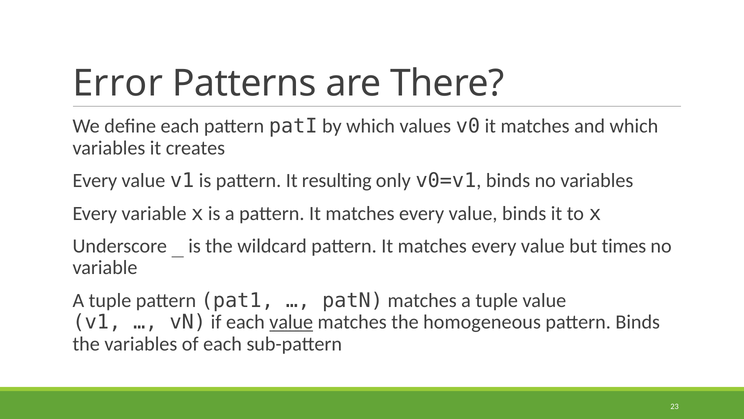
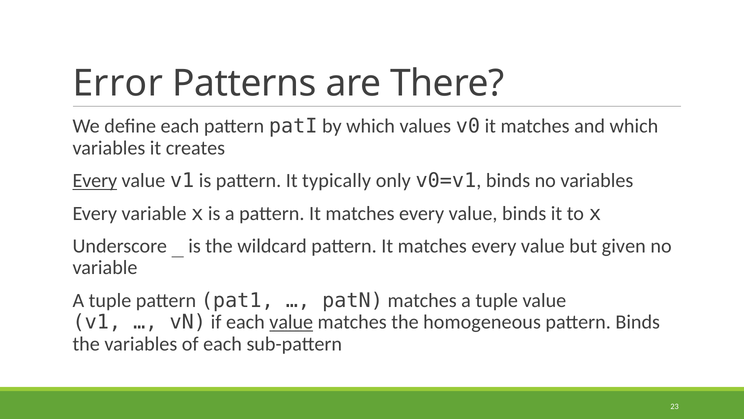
Every at (95, 181) underline: none -> present
resulting: resulting -> typically
times: times -> given
